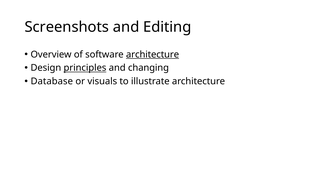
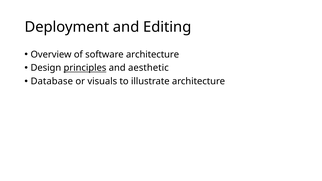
Screenshots: Screenshots -> Deployment
architecture at (153, 54) underline: present -> none
changing: changing -> aesthetic
